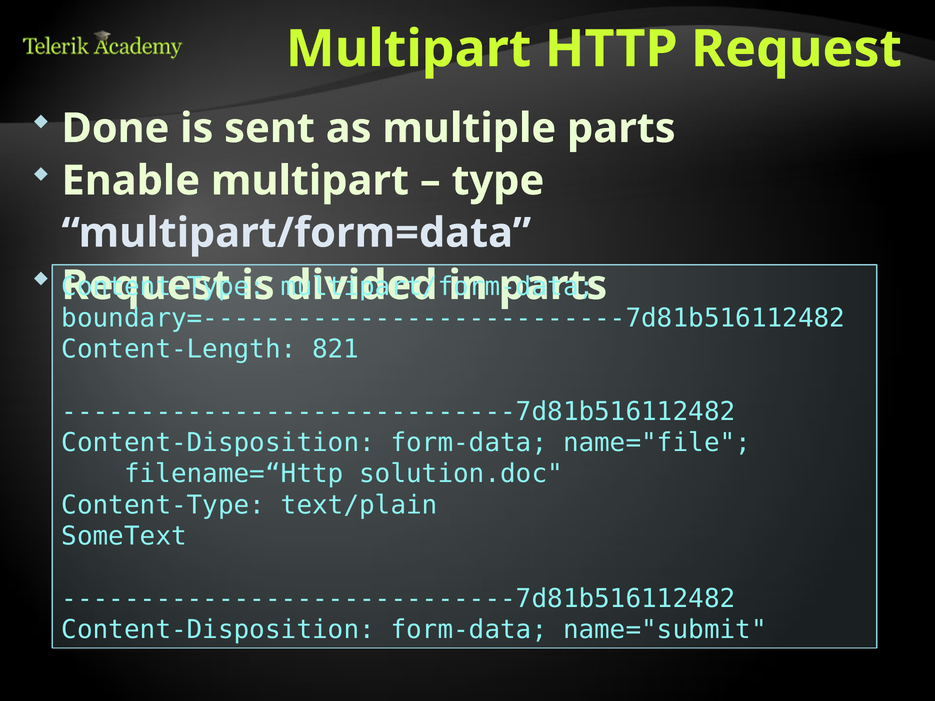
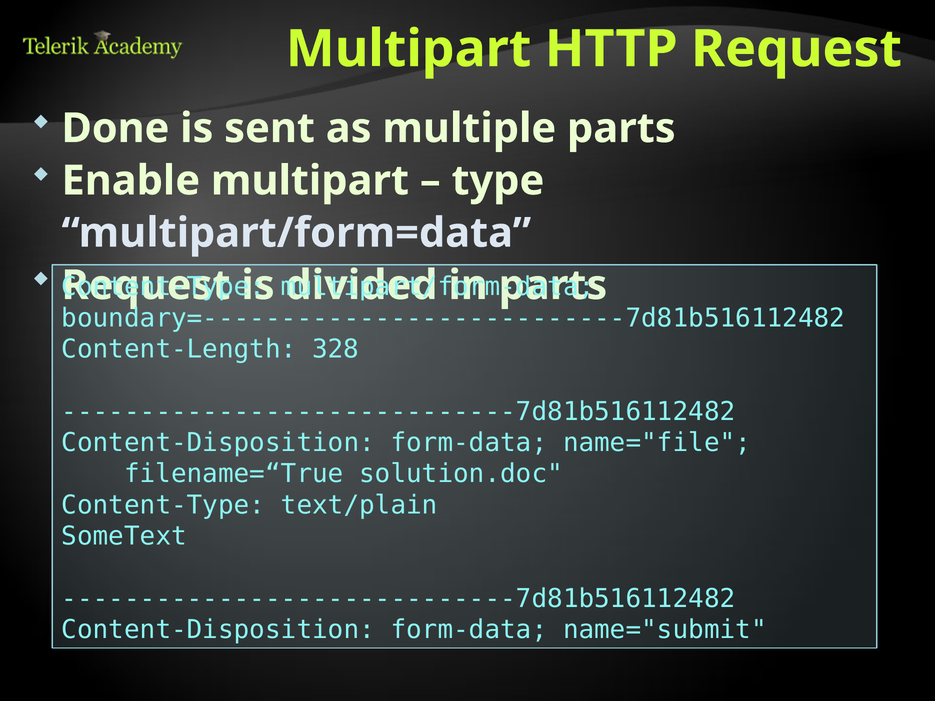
821: 821 -> 328
filename=“Http: filename=“Http -> filename=“True
